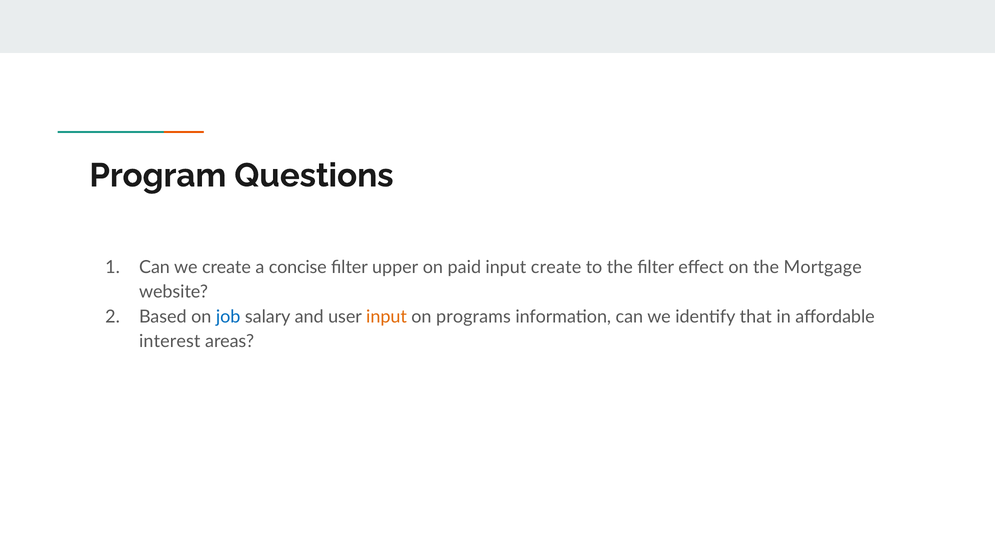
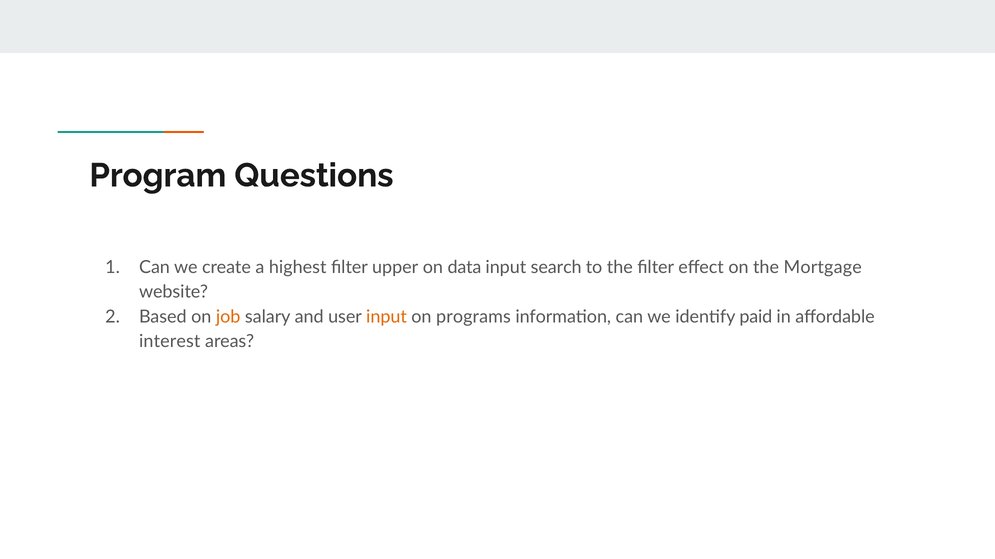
concise: concise -> highest
paid: paid -> data
input create: create -> search
job colour: blue -> orange
that: that -> paid
